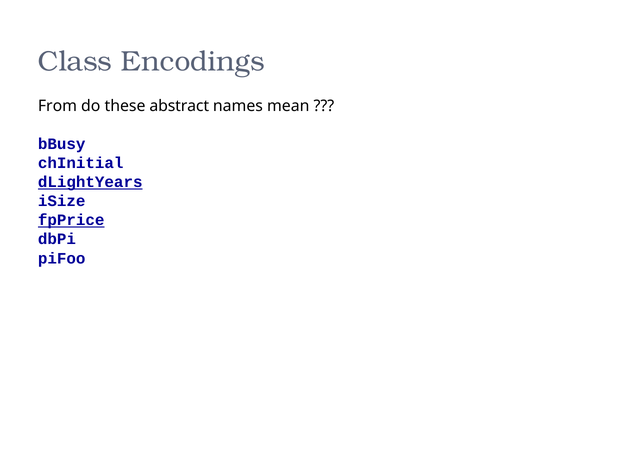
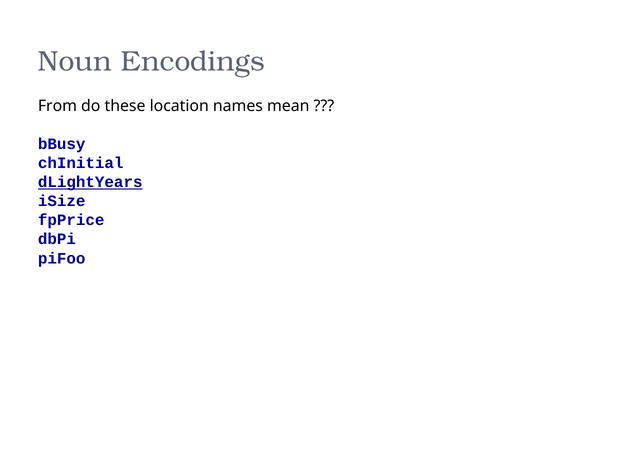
Class: Class -> Noun
abstract: abstract -> location
fpPrice underline: present -> none
